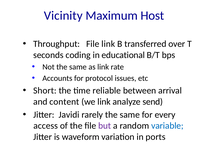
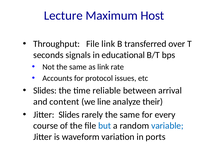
Vicinity: Vicinity -> Lecture
coding: coding -> signals
Short at (45, 91): Short -> Slides
we link: link -> line
send: send -> their
Jitter Javidi: Javidi -> Slides
access: access -> course
but colour: purple -> blue
